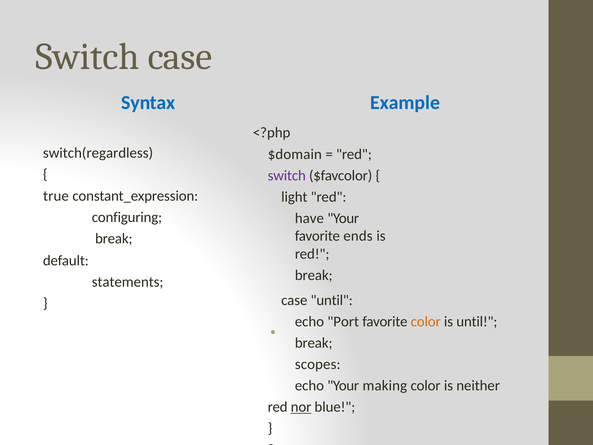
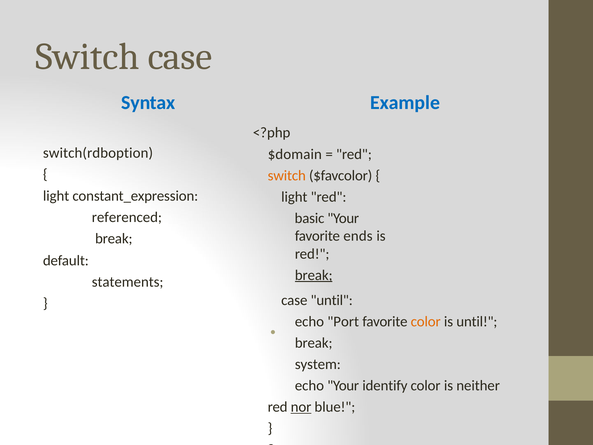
switch(regardless: switch(regardless -> switch(rdboption
switch at (287, 175) colour: purple -> orange
true at (56, 196): true -> light
configuring: configuring -> referenced
have: have -> basic
break at (314, 275) underline: none -> present
scopes: scopes -> system
making: making -> identify
